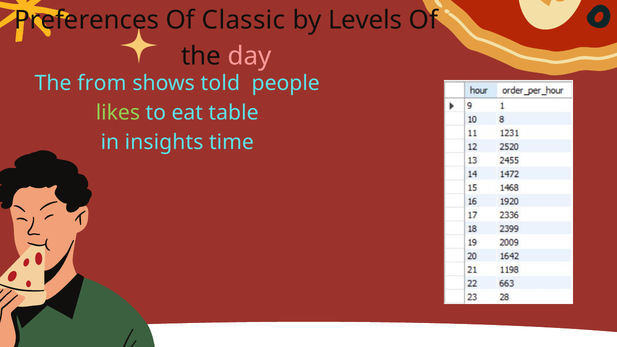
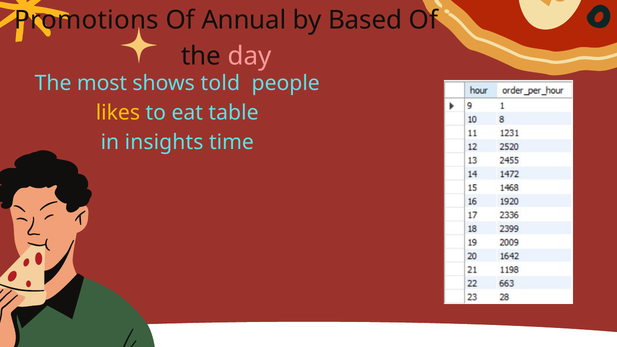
Preferences: Preferences -> Promotions
Classic: Classic -> Annual
Levels: Levels -> Based
from: from -> most
likes colour: light green -> yellow
